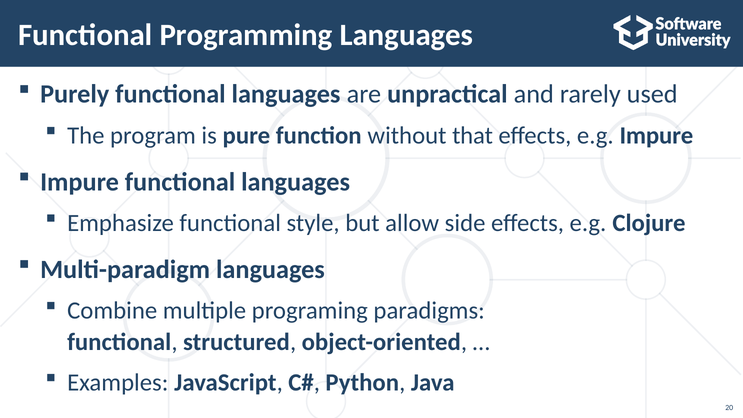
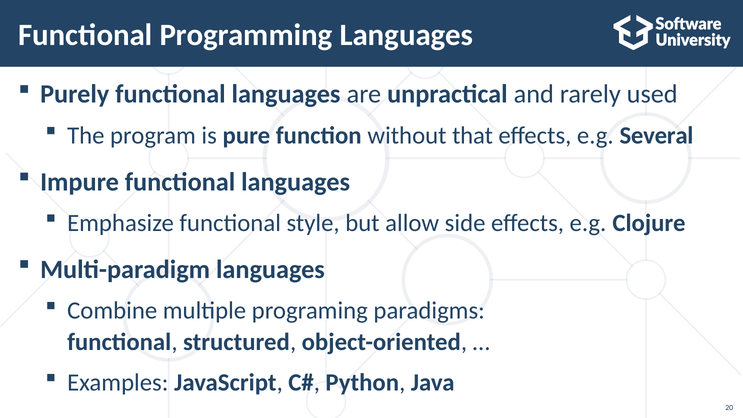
e.g Impure: Impure -> Several
